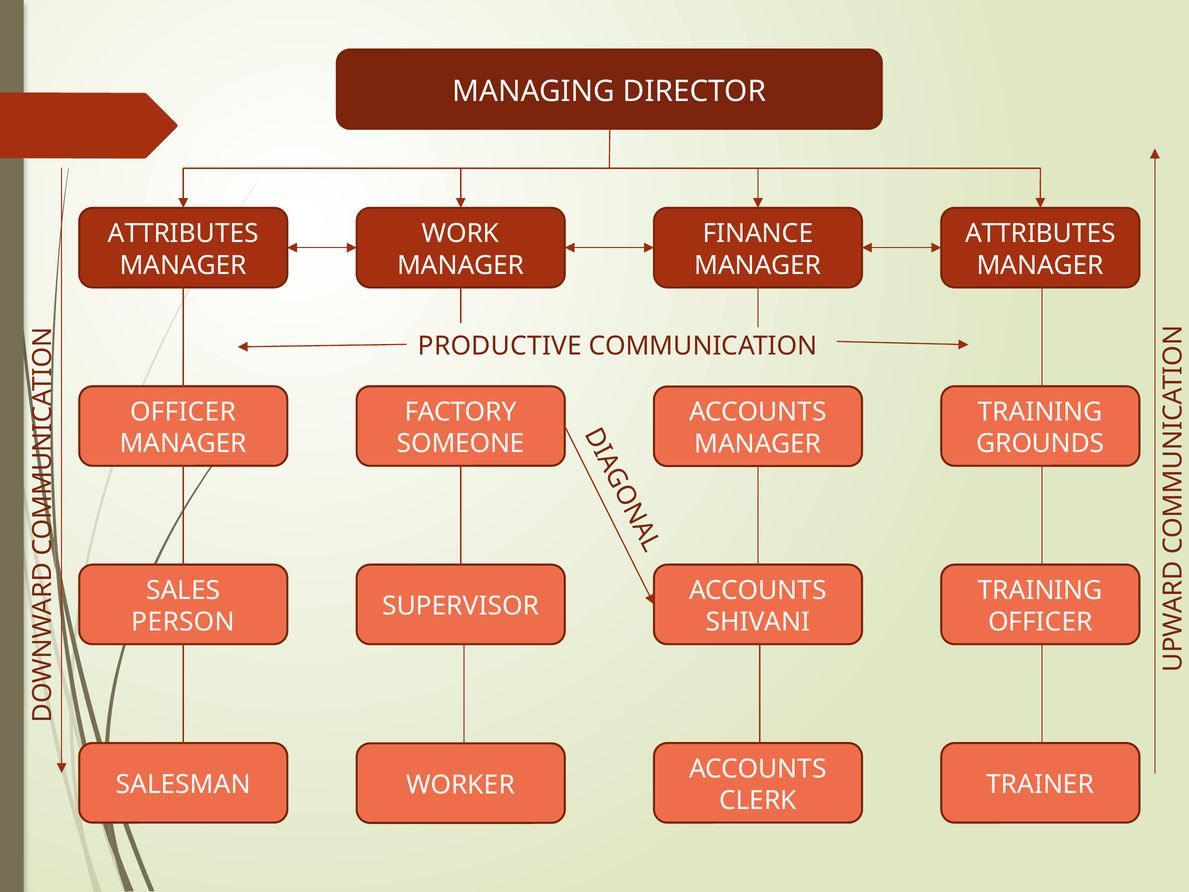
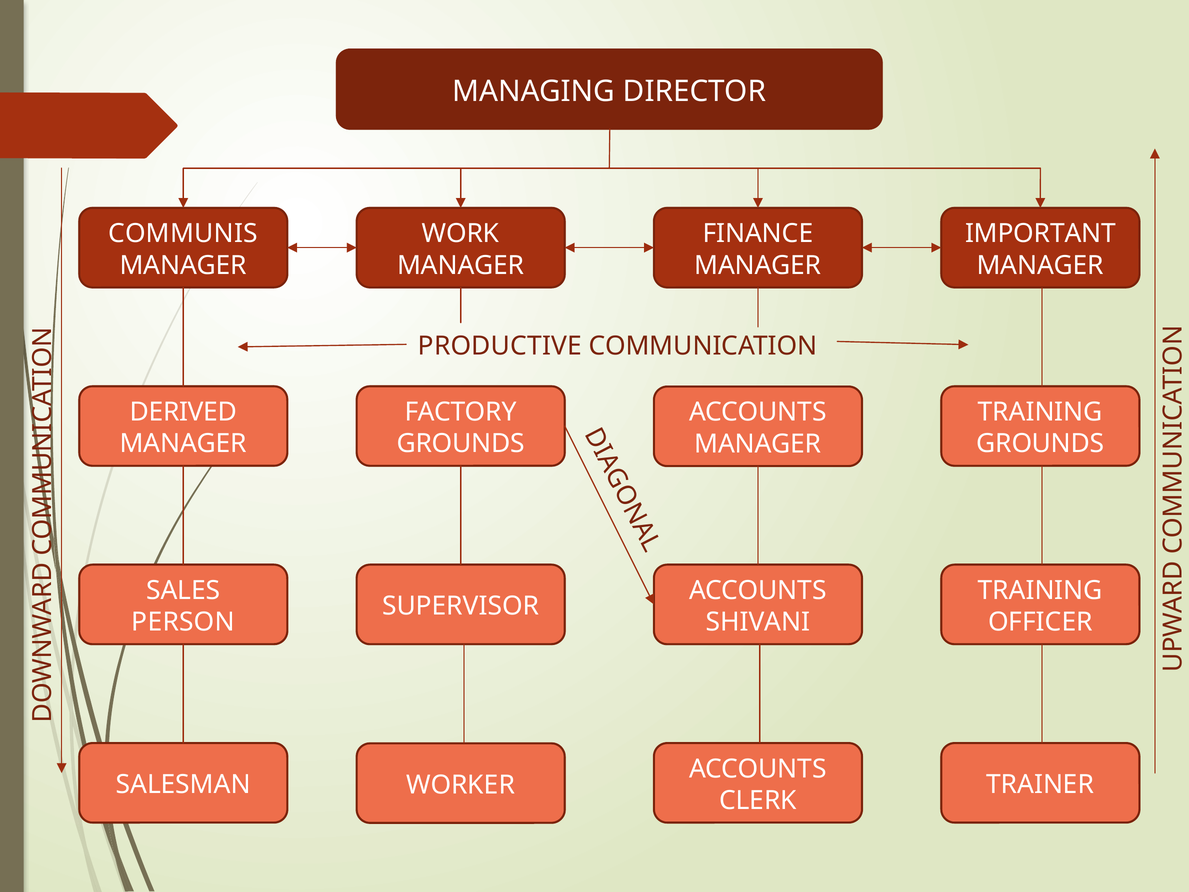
ATTRIBUTES at (183, 234): ATTRIBUTES -> COMMUNIS
ATTRIBUTES at (1040, 234): ATTRIBUTES -> IMPORTANT
OFFICER at (183, 412): OFFICER -> DERIVED
SOMEONE at (461, 444): SOMEONE -> GROUNDS
